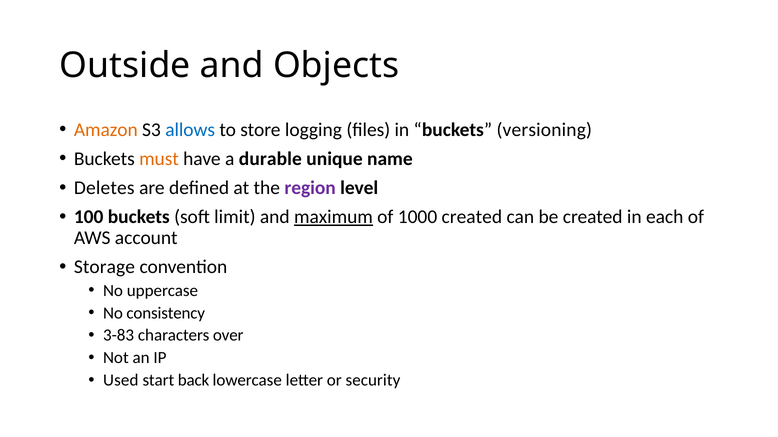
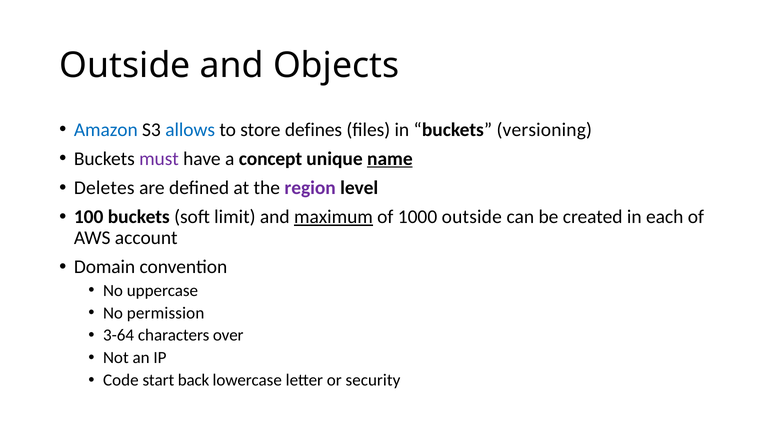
Amazon colour: orange -> blue
logging: logging -> defines
must colour: orange -> purple
durable: durable -> concept
name underline: none -> present
1000 created: created -> outside
Storage: Storage -> Domain
consistency: consistency -> permission
3-83: 3-83 -> 3-64
Used: Used -> Code
